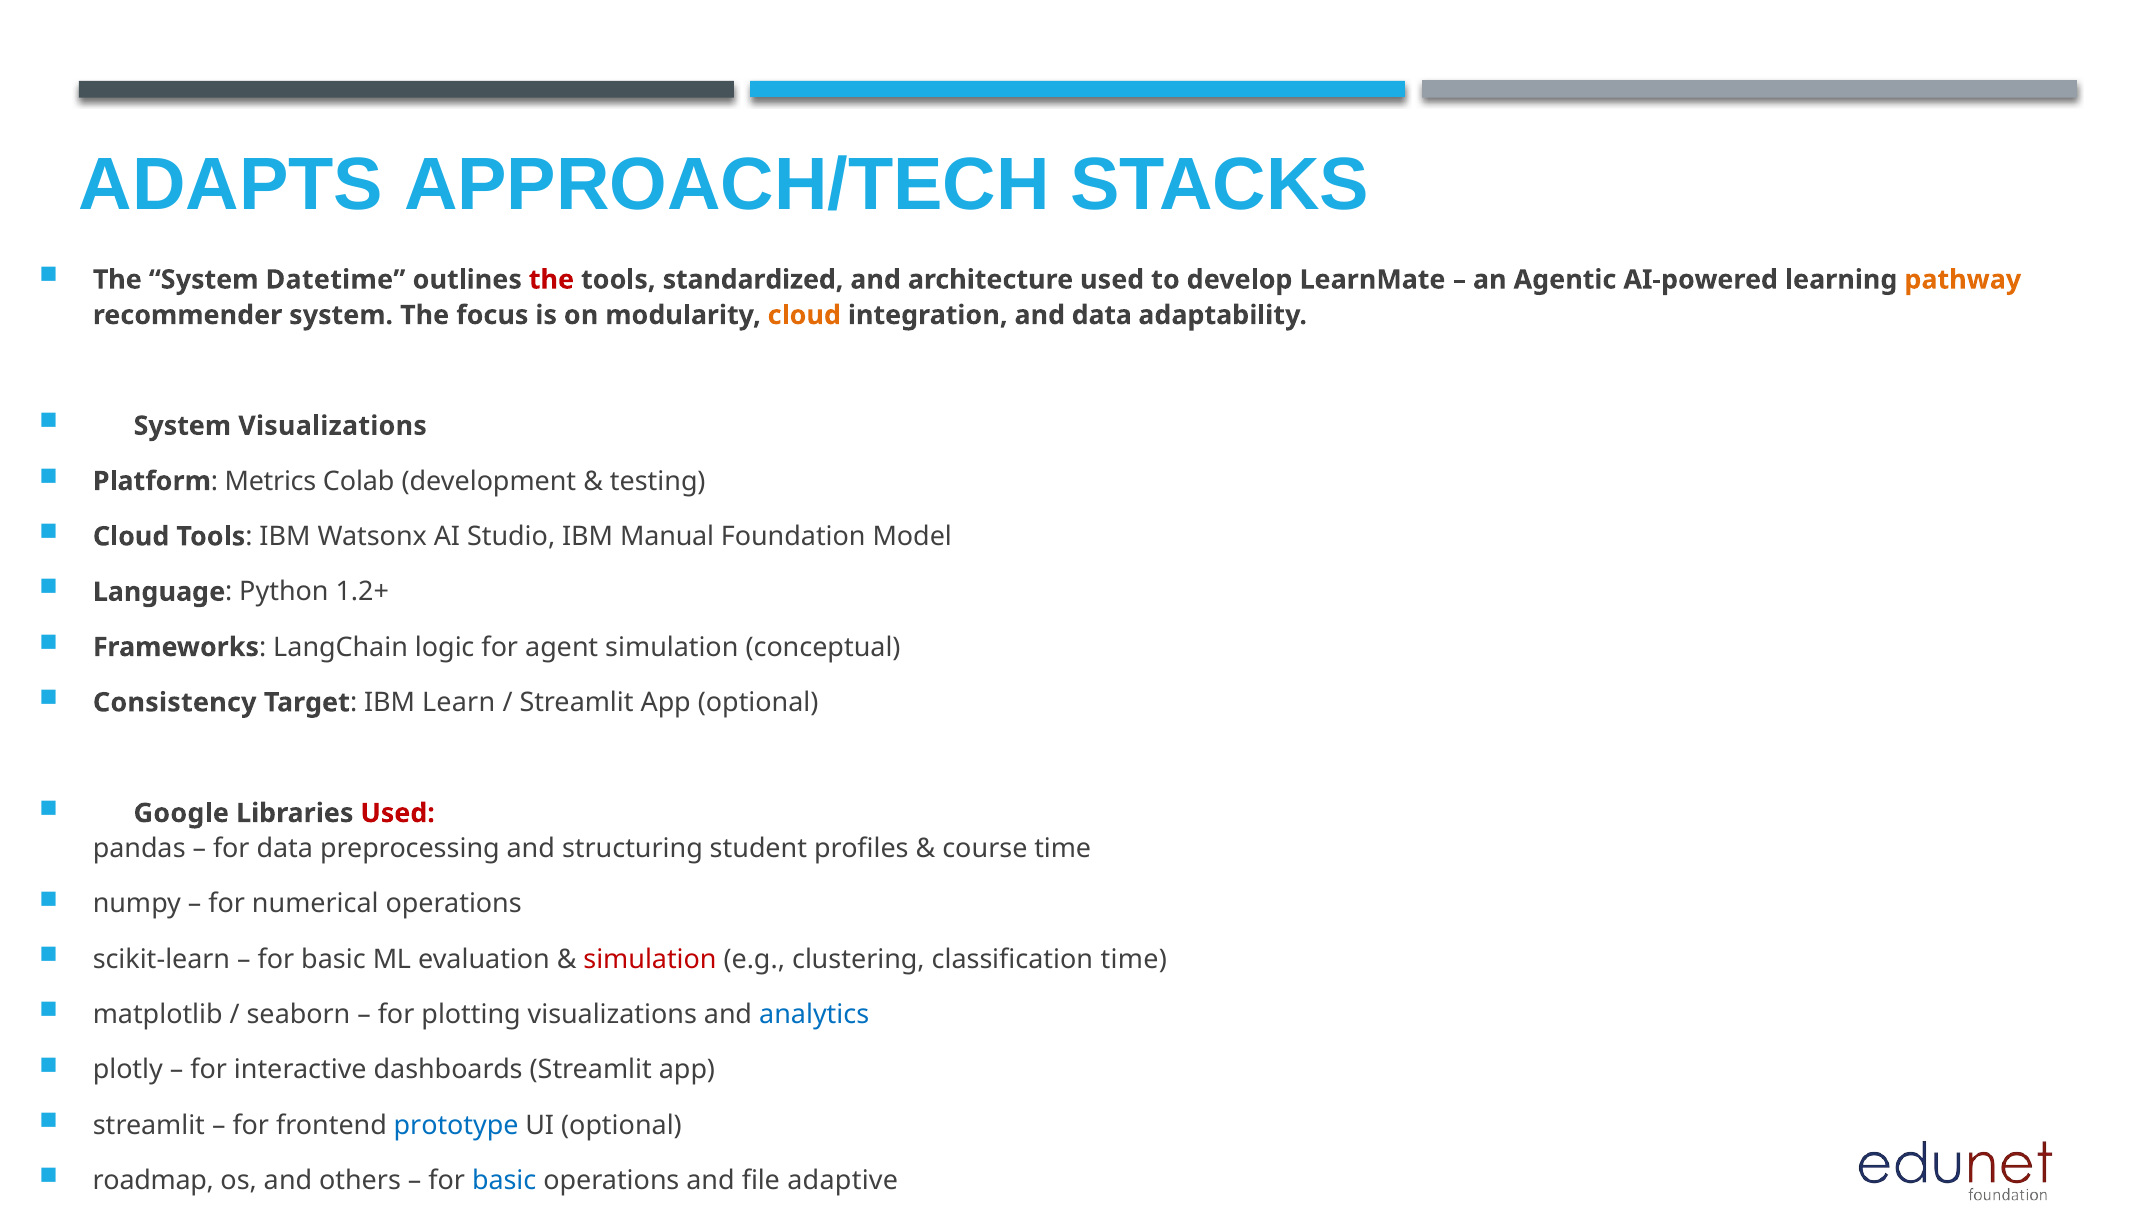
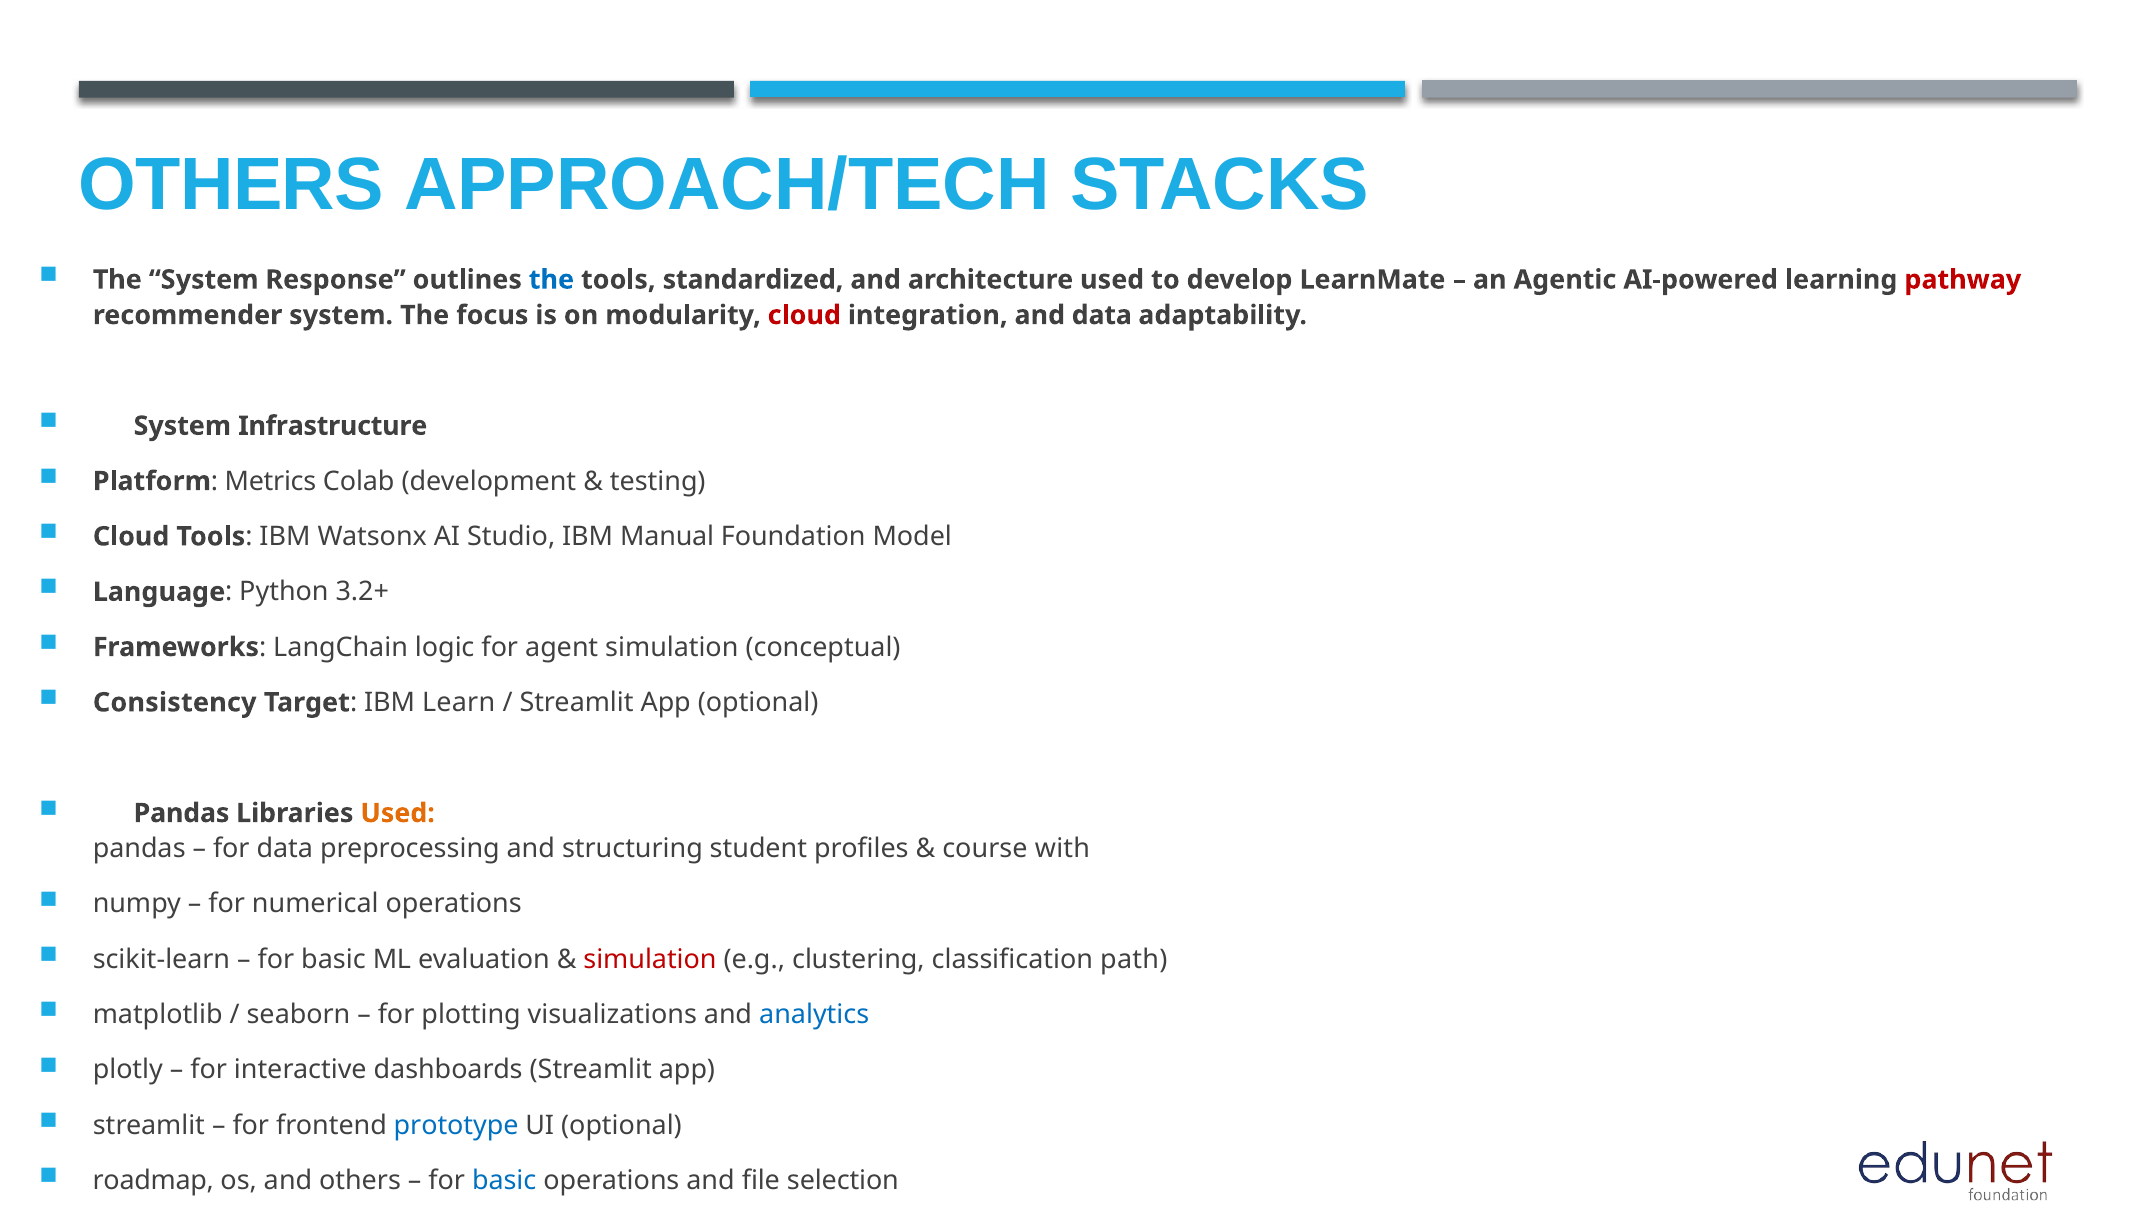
ADAPTS at (231, 185): ADAPTS -> OTHERS
Datetime: Datetime -> Response
the at (551, 280) colour: red -> blue
pathway colour: orange -> red
cloud at (804, 315) colour: orange -> red
System Visualizations: Visualizations -> Infrastructure
1.2+: 1.2+ -> 3.2+
Google at (181, 813): Google -> Pandas
Used at (398, 813) colour: red -> orange
course time: time -> with
classification time: time -> path
adaptive: adaptive -> selection
